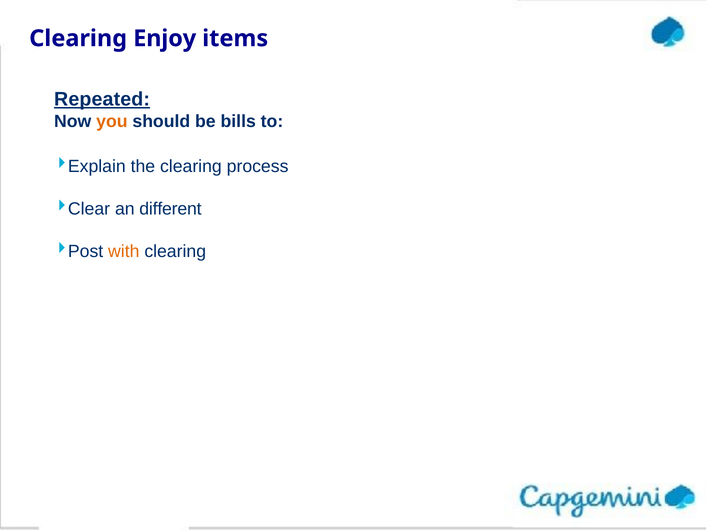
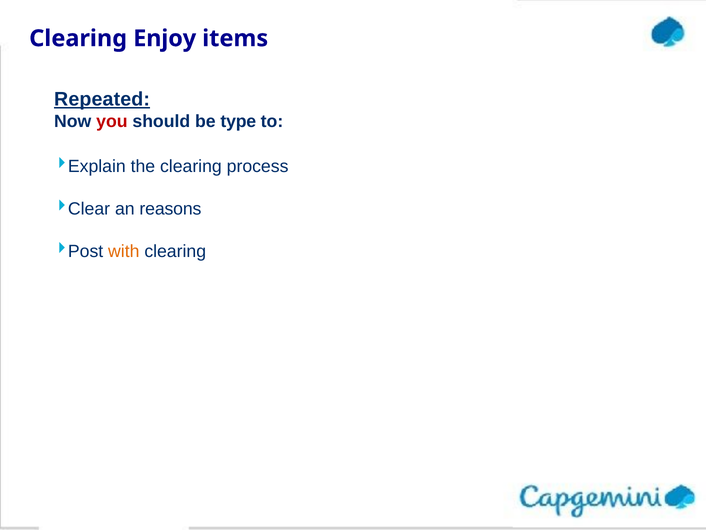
you colour: orange -> red
bills: bills -> type
different: different -> reasons
